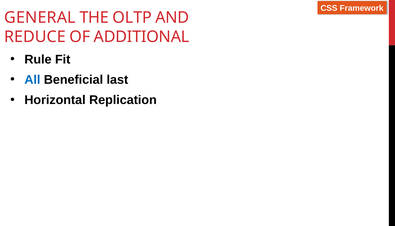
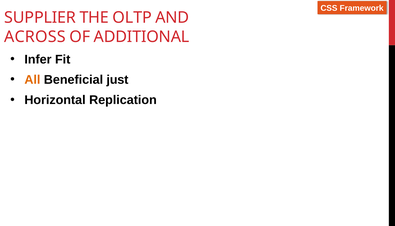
GENERAL: GENERAL -> SUPPLIER
REDUCE: REDUCE -> ACROSS
Rule: Rule -> Infer
All colour: blue -> orange
last: last -> just
